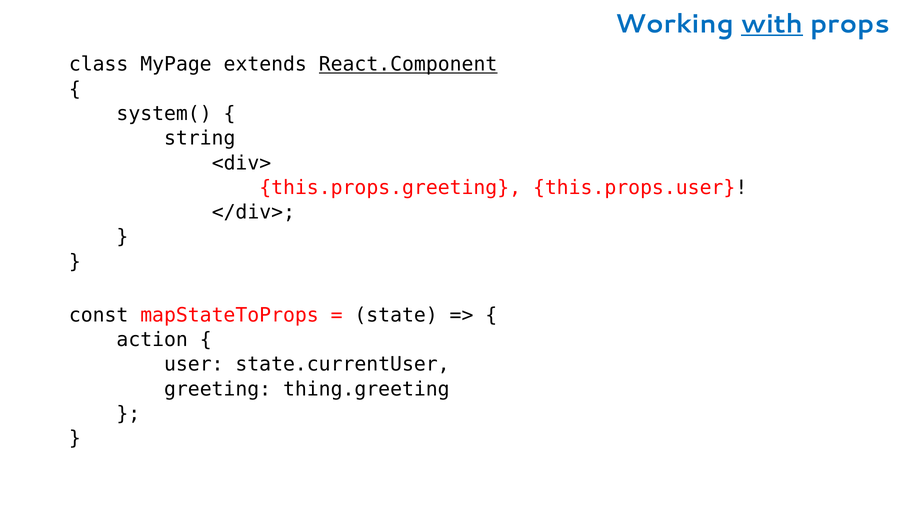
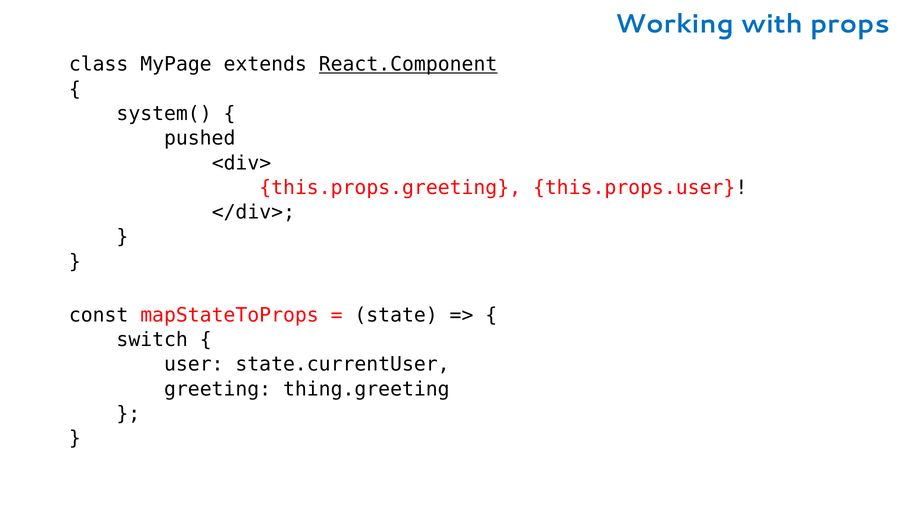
with underline: present -> none
string: string -> pushed
action: action -> switch
